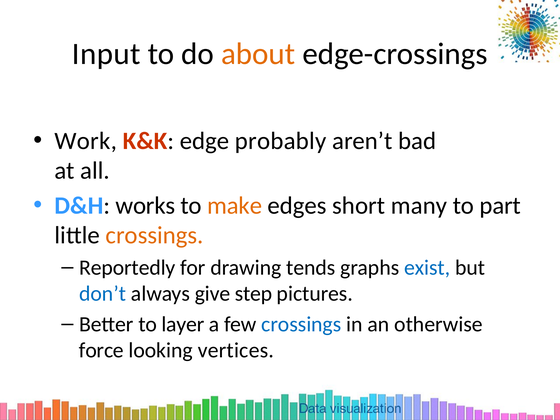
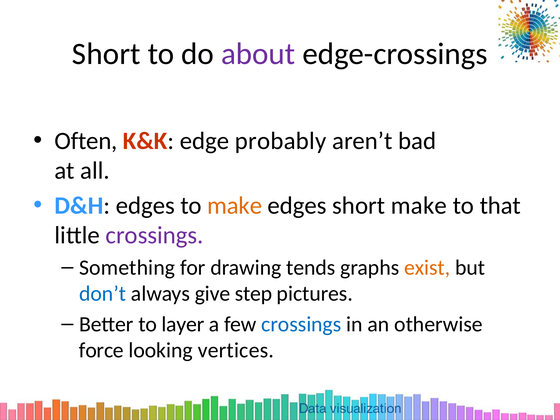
Input at (106, 54): Input -> Short
about colour: orange -> purple
Work: Work -> Often
D&H works: works -> edges
short many: many -> make
part: part -> that
crossings at (155, 235) colour: orange -> purple
Reportedly: Reportedly -> Something
exist colour: blue -> orange
